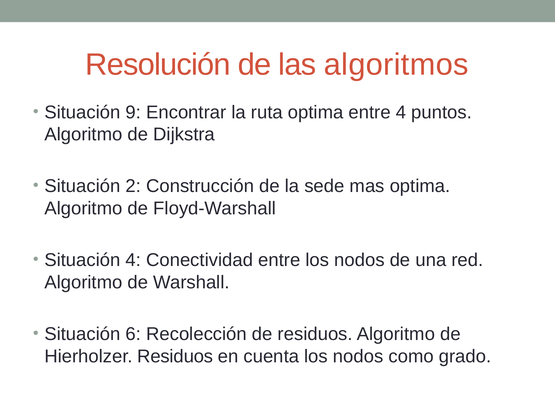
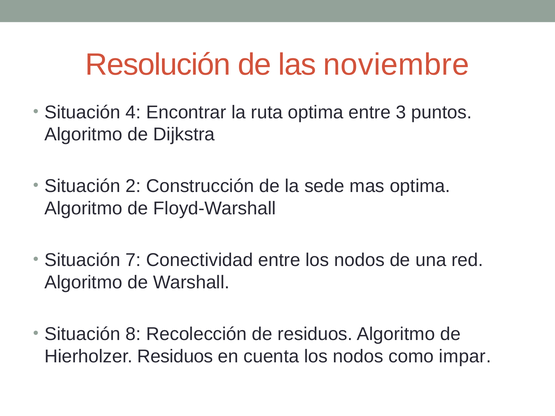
algoritmos: algoritmos -> noviembre
9: 9 -> 4
entre 4: 4 -> 3
Situación 4: 4 -> 7
6: 6 -> 8
grado: grado -> impar
